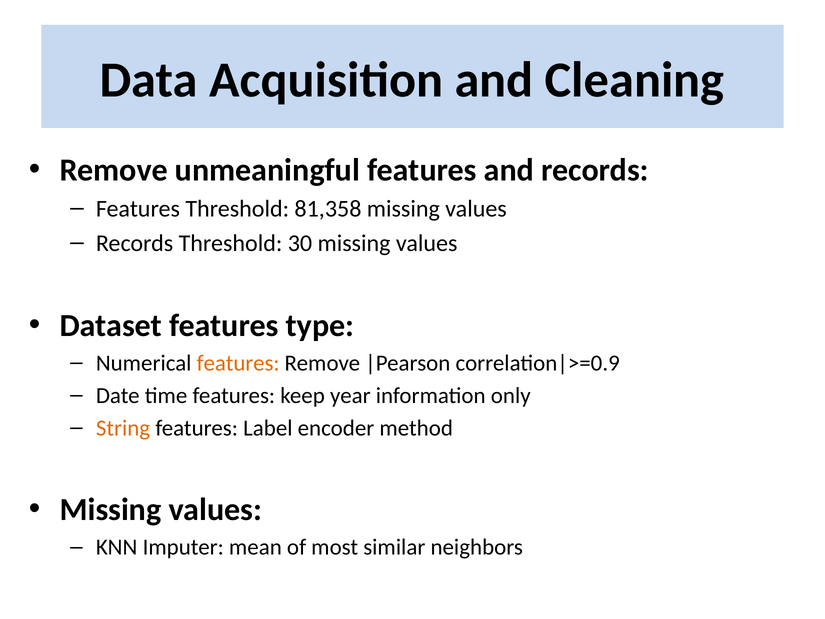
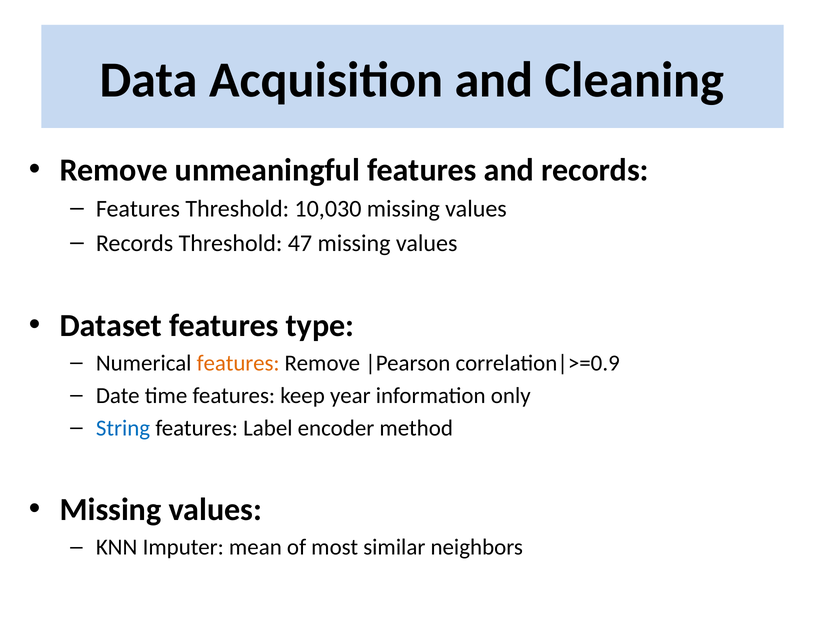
81,358: 81,358 -> 10,030
30: 30 -> 47
String colour: orange -> blue
